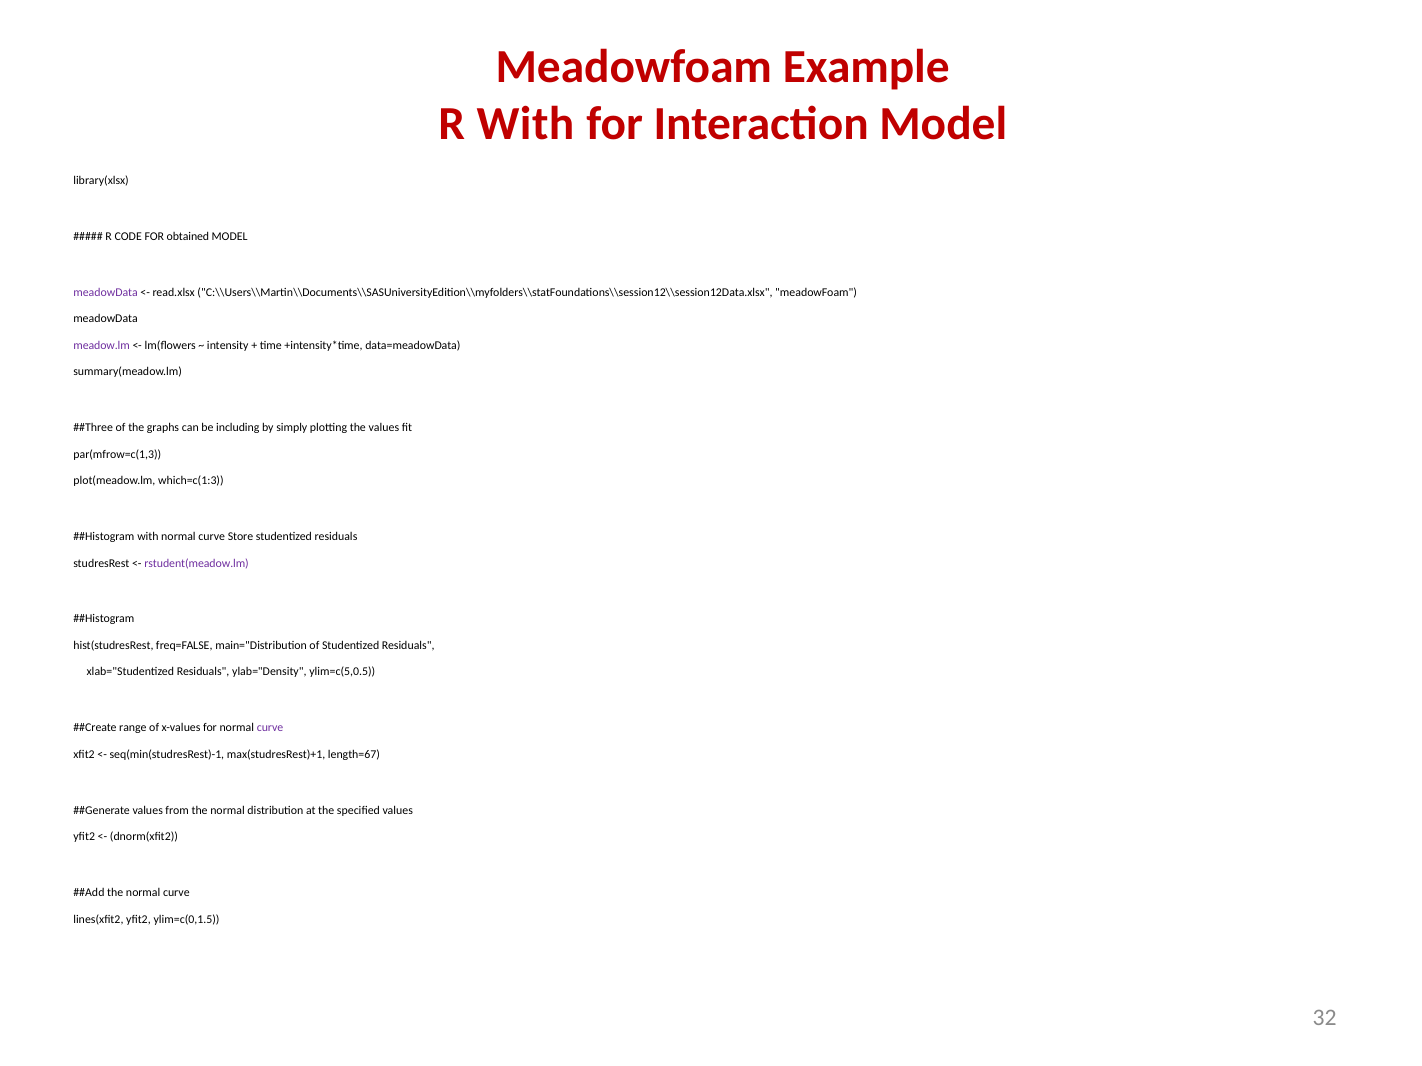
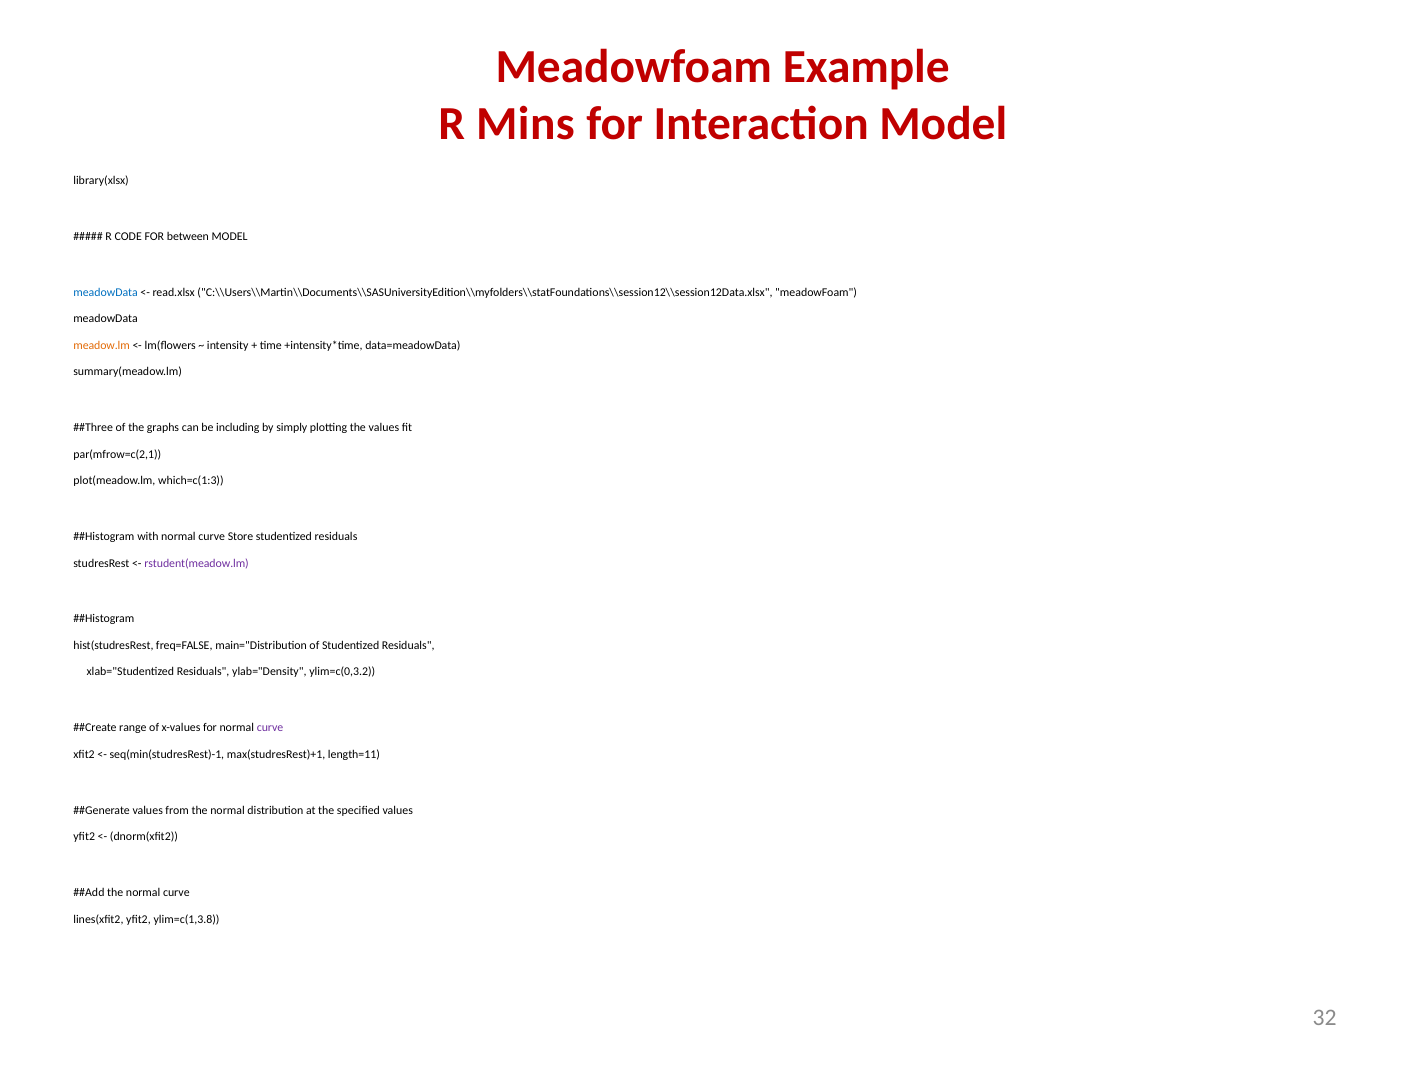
R With: With -> Mins
obtained: obtained -> between
meadowData at (106, 292) colour: purple -> blue
meadow.lm colour: purple -> orange
par(mfrow=c(1,3: par(mfrow=c(1,3 -> par(mfrow=c(2,1
ylim=c(5,0.5: ylim=c(5,0.5 -> ylim=c(0,3.2
length=67: length=67 -> length=11
ylim=c(0,1.5: ylim=c(0,1.5 -> ylim=c(1,3.8
